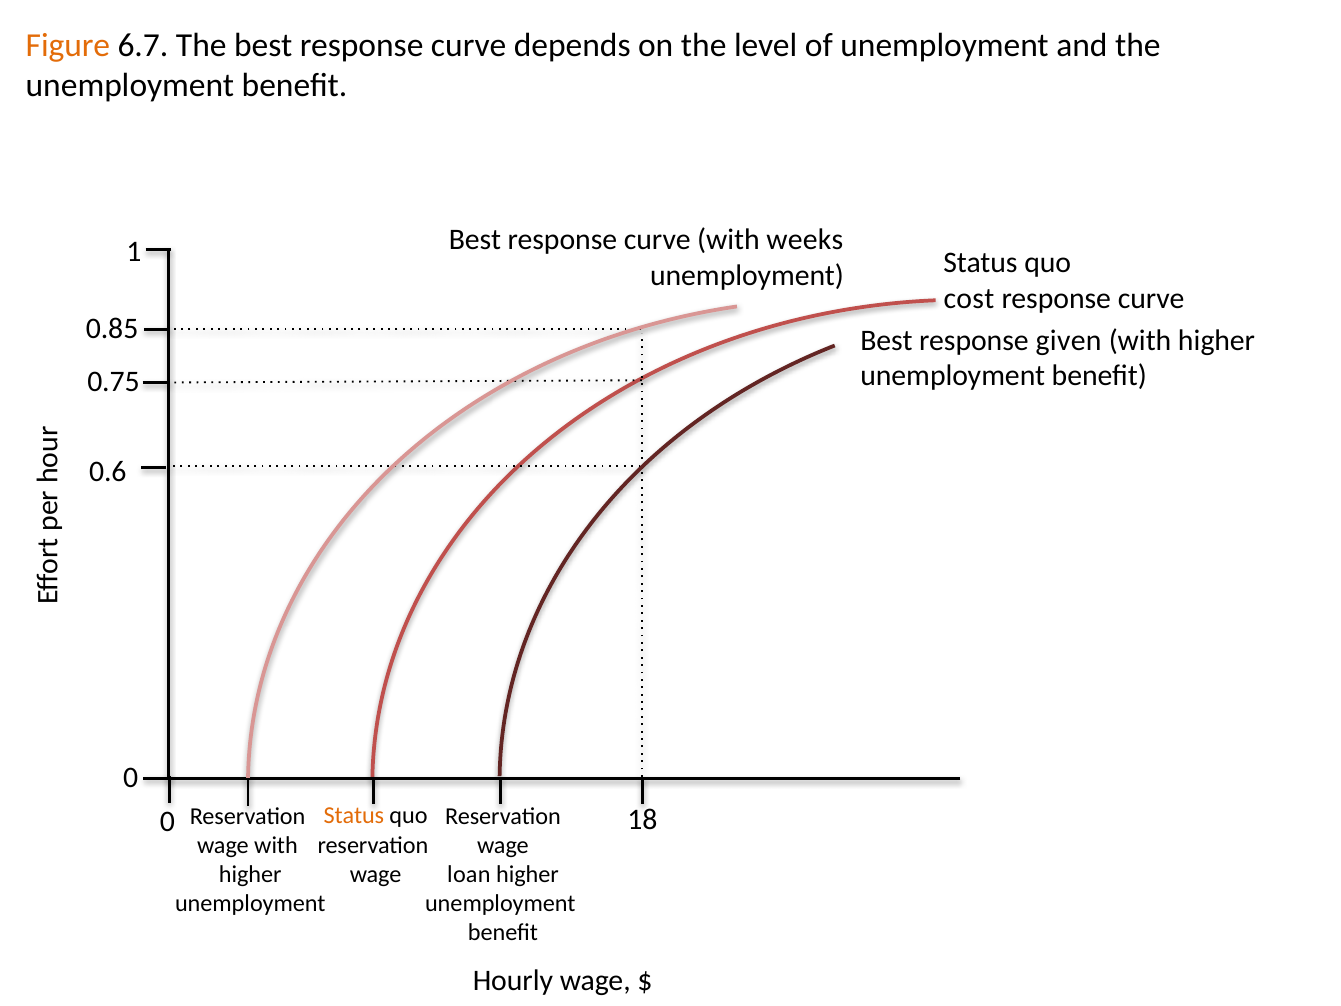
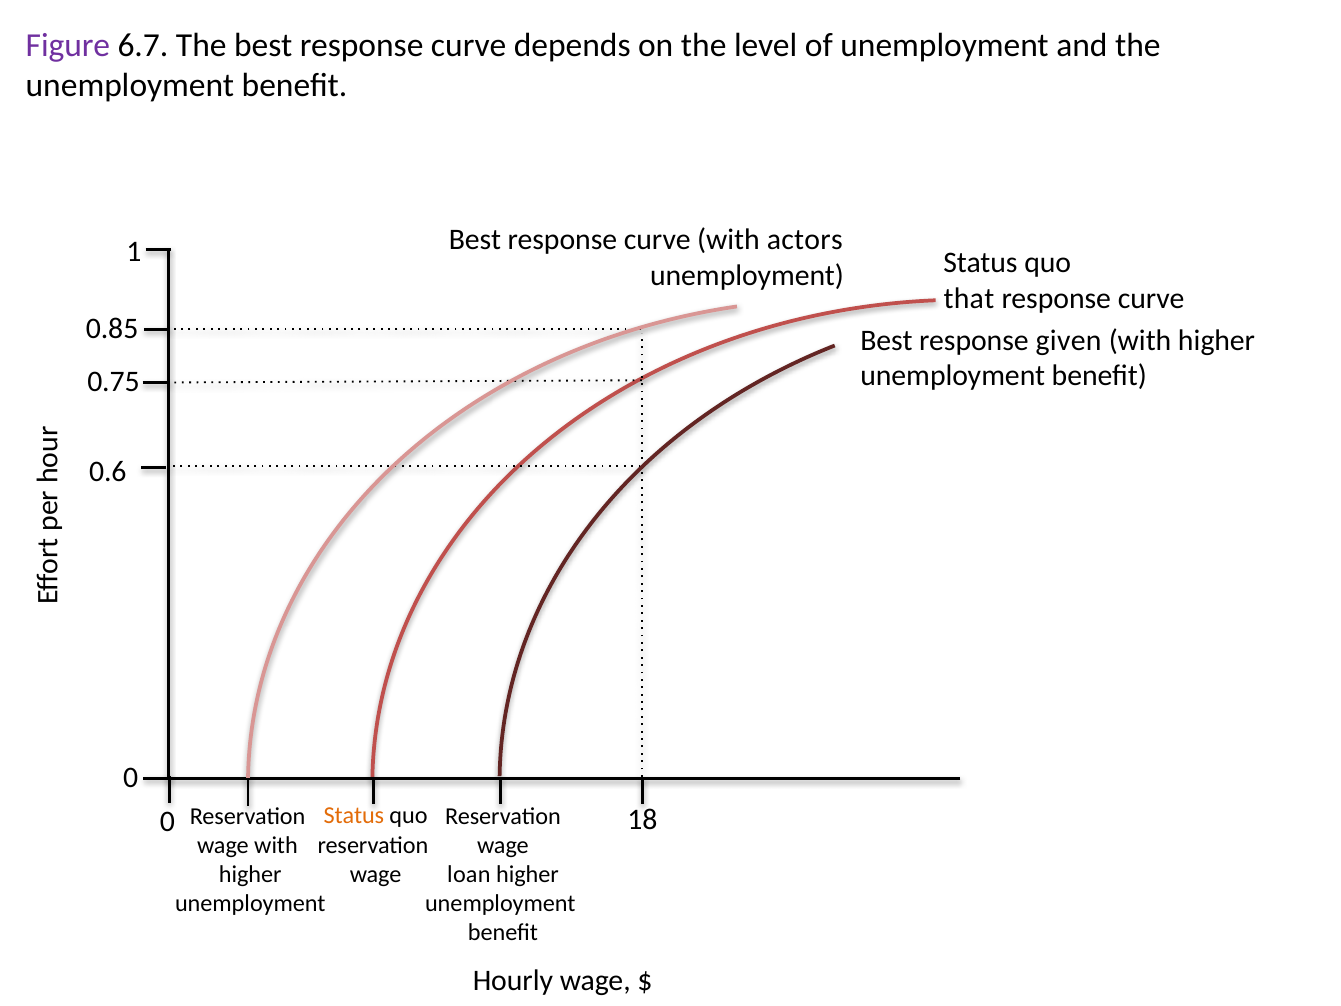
Figure colour: orange -> purple
weeks: weeks -> actors
cost: cost -> that
